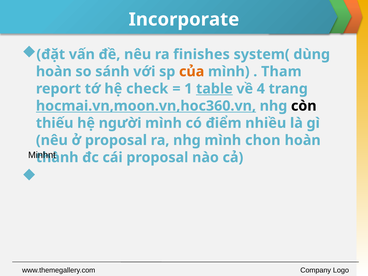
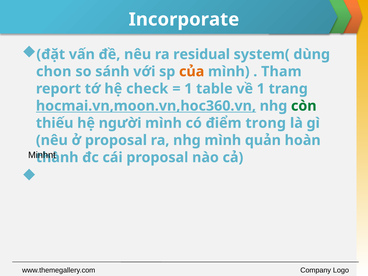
finishes: finishes -> residual
hoàn at (54, 72): hoàn -> chon
table underline: present -> none
về 4: 4 -> 1
còn colour: black -> green
nhiều: nhiều -> trong
chon: chon -> quản
